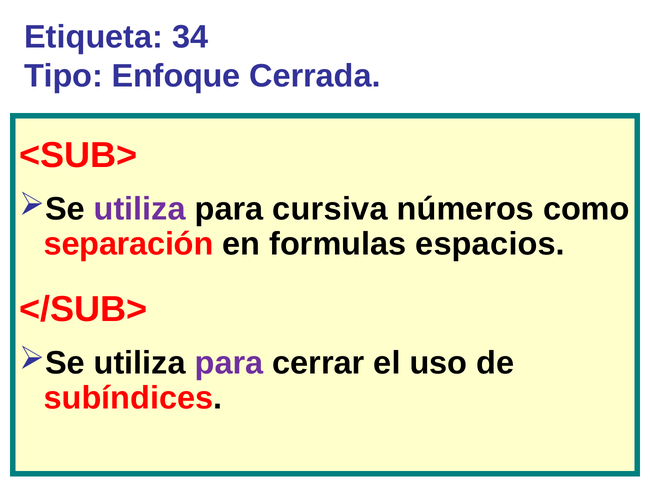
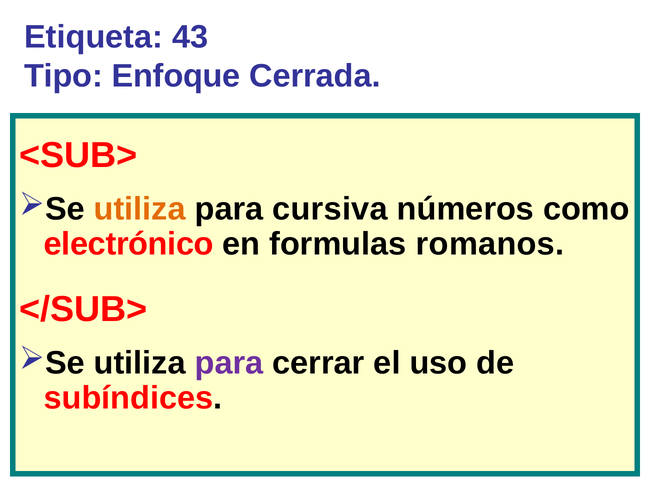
34: 34 -> 43
utiliza at (140, 209) colour: purple -> orange
separación: separación -> electrónico
espacios: espacios -> romanos
